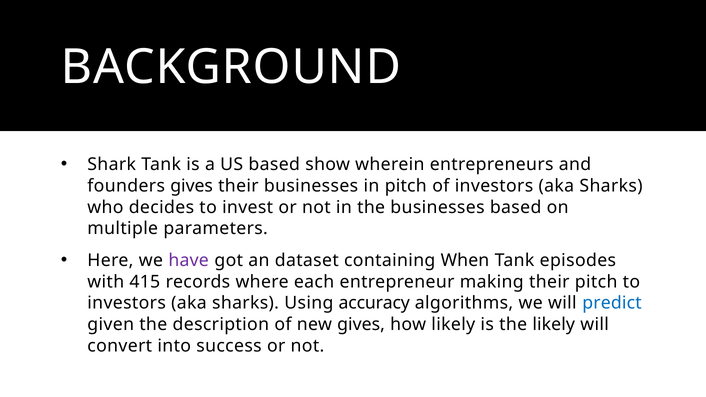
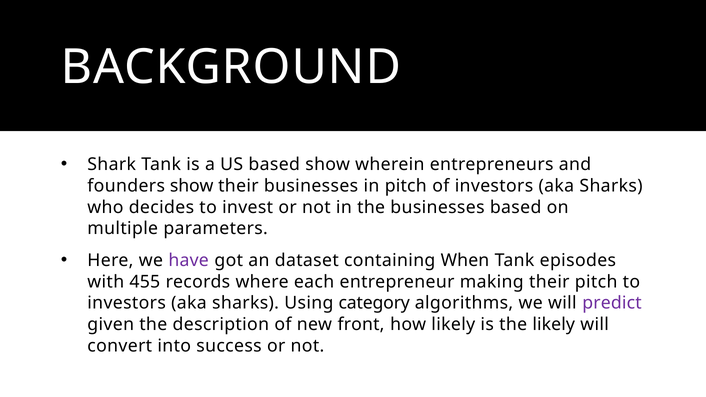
founders gives: gives -> show
415: 415 -> 455
accuracy: accuracy -> category
predict colour: blue -> purple
new gives: gives -> front
